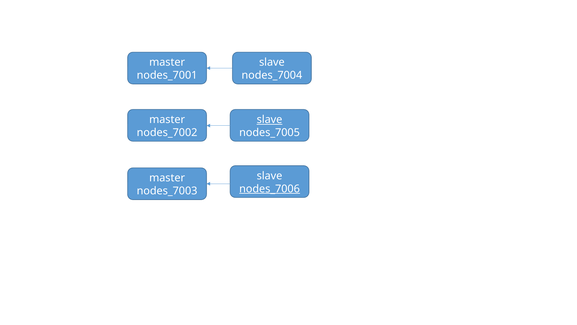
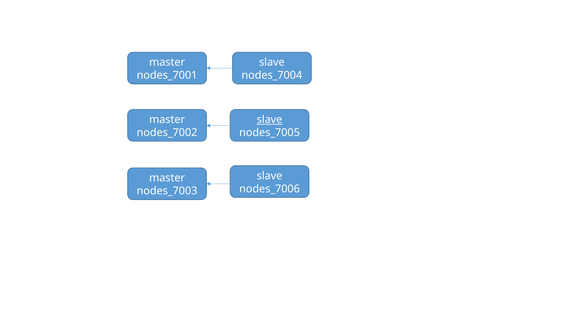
nodes_7006 underline: present -> none
